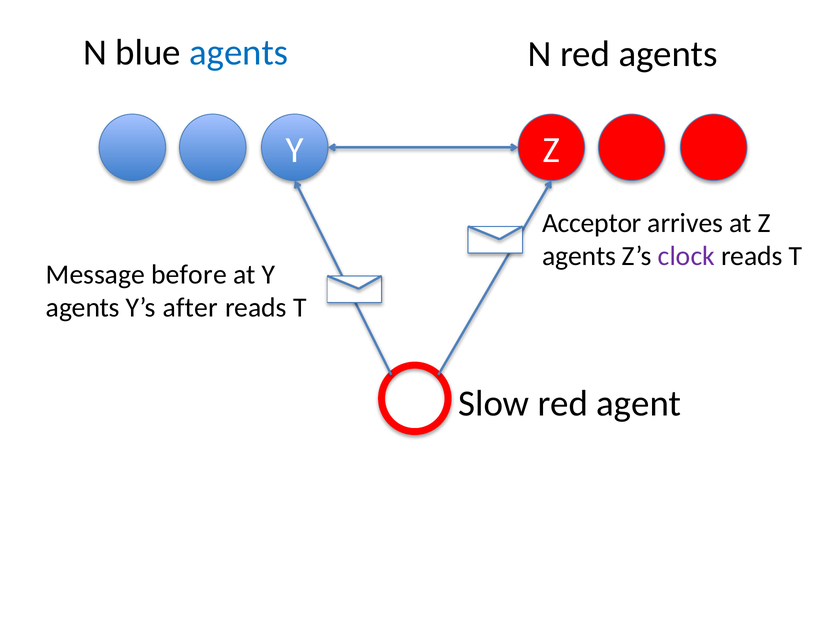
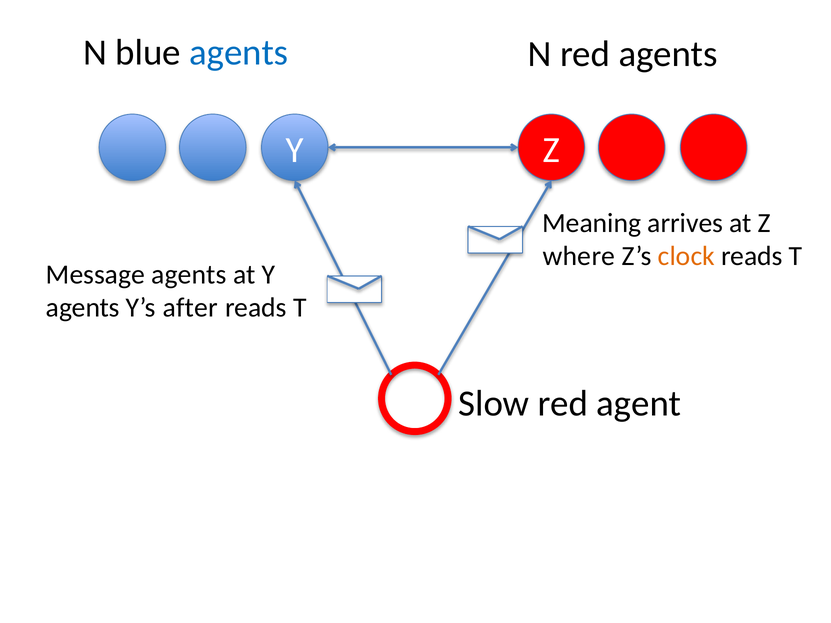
Acceptor: Acceptor -> Meaning
agents at (579, 256): agents -> where
clock colour: purple -> orange
Message before: before -> agents
